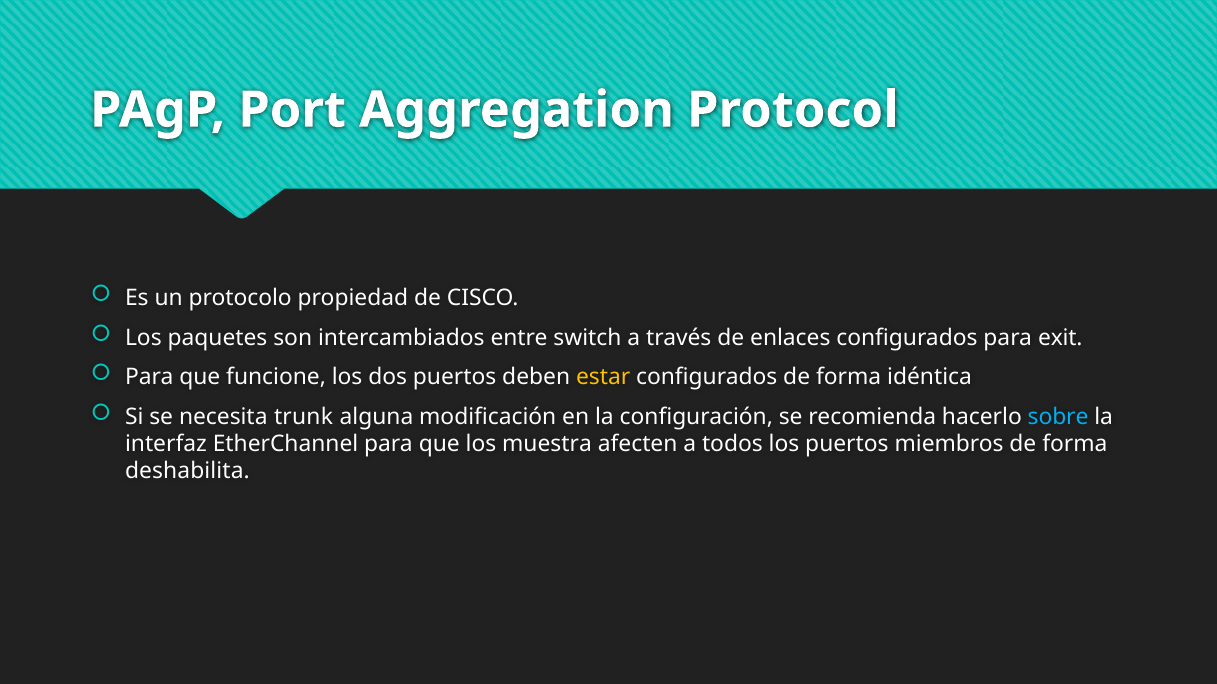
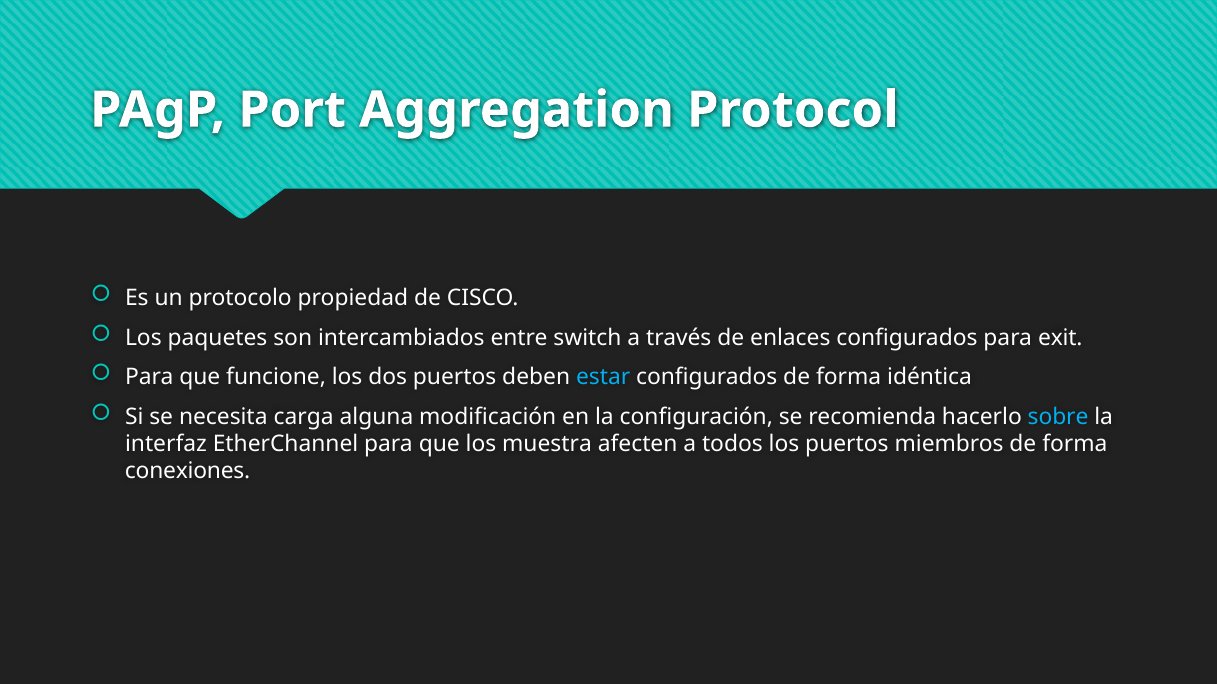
estar colour: yellow -> light blue
trunk: trunk -> carga
deshabilita: deshabilita -> conexiones
